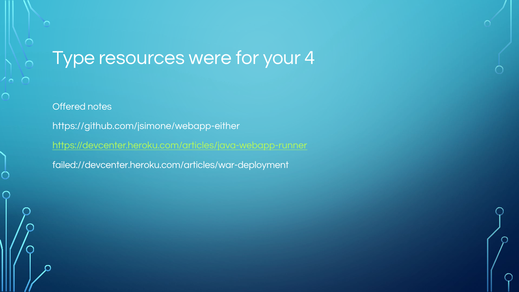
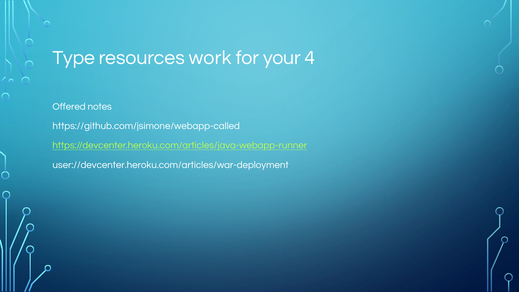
were: were -> work
https://github.com/jsimone/webapp-either: https://github.com/jsimone/webapp-either -> https://github.com/jsimone/webapp-called
failed://devcenter.heroku.com/articles/war-deployment: failed://devcenter.heroku.com/articles/war-deployment -> user://devcenter.heroku.com/articles/war-deployment
